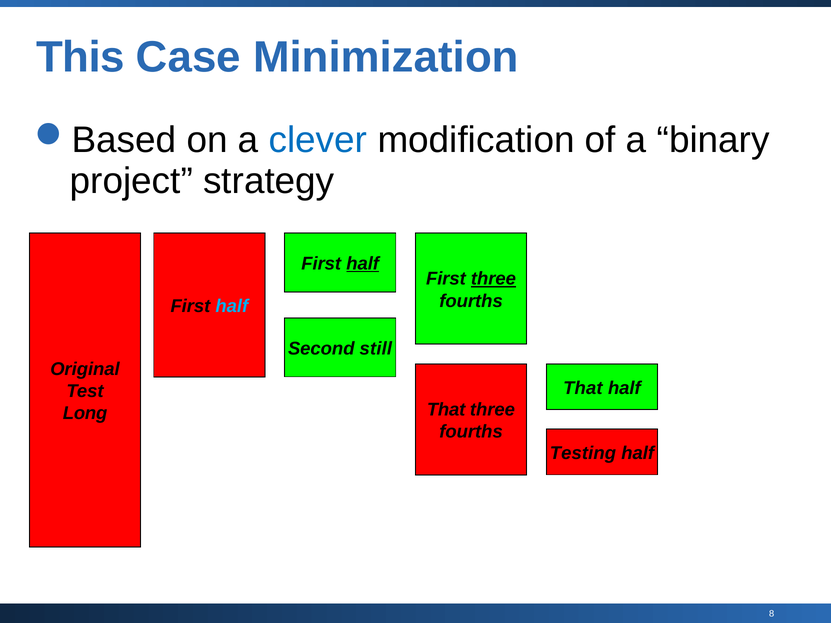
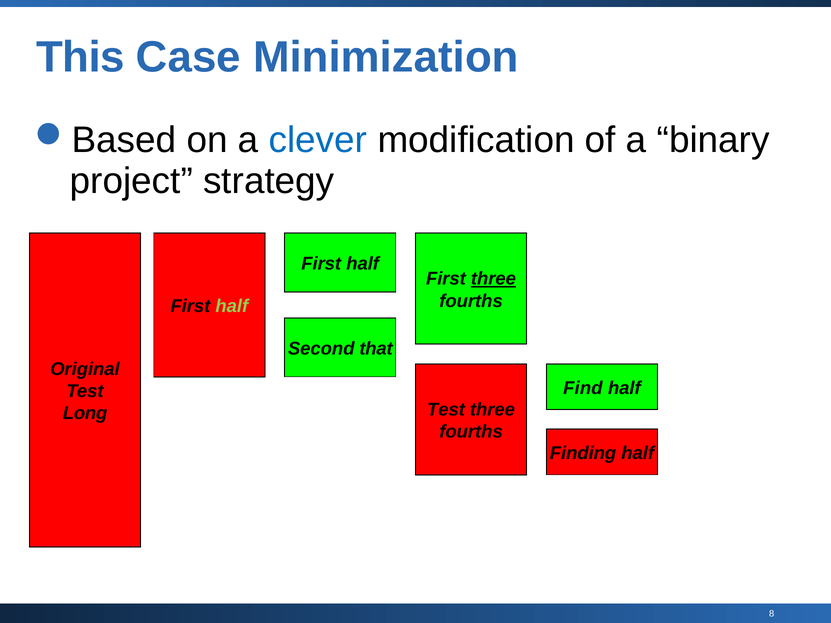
half at (363, 264) underline: present -> none
half at (232, 306) colour: light blue -> light green
still: still -> that
That at (583, 388): That -> Find
That at (446, 410): That -> Test
Testing: Testing -> Finding
